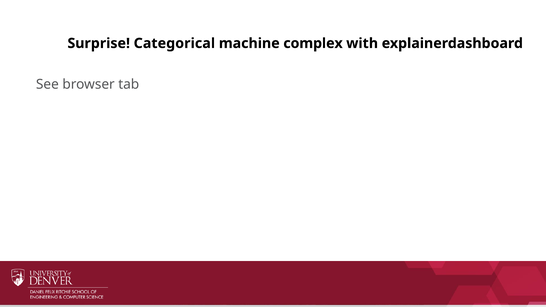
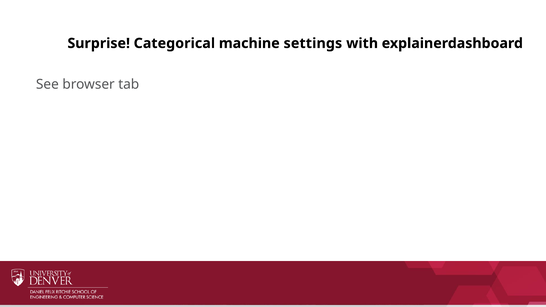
complex: complex -> settings
